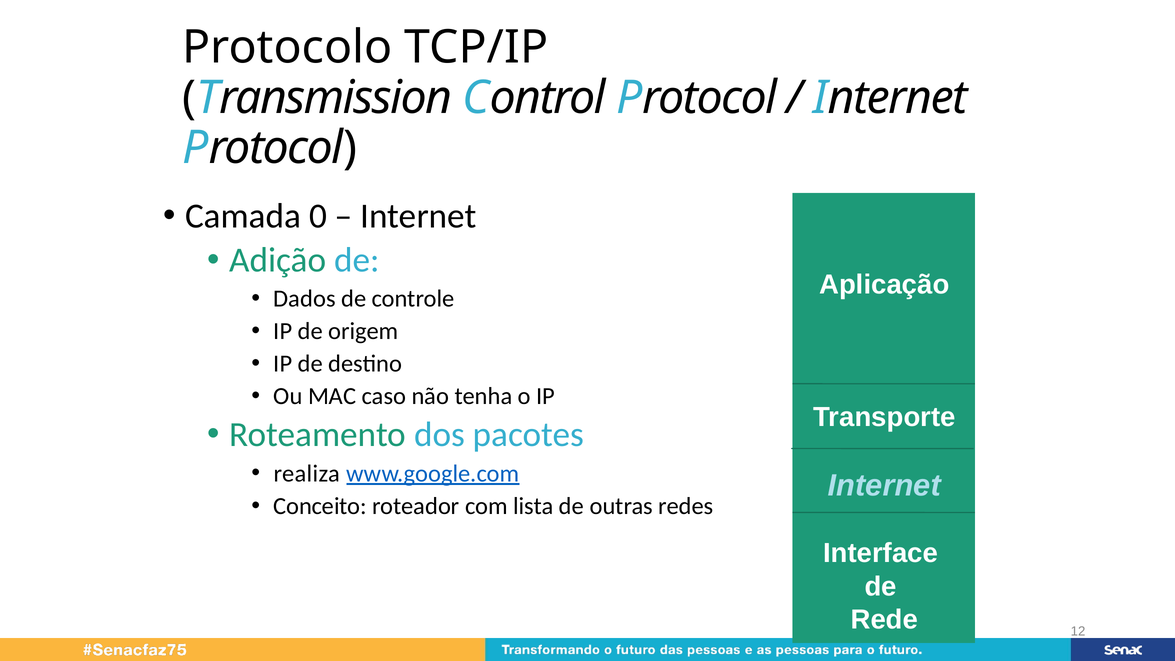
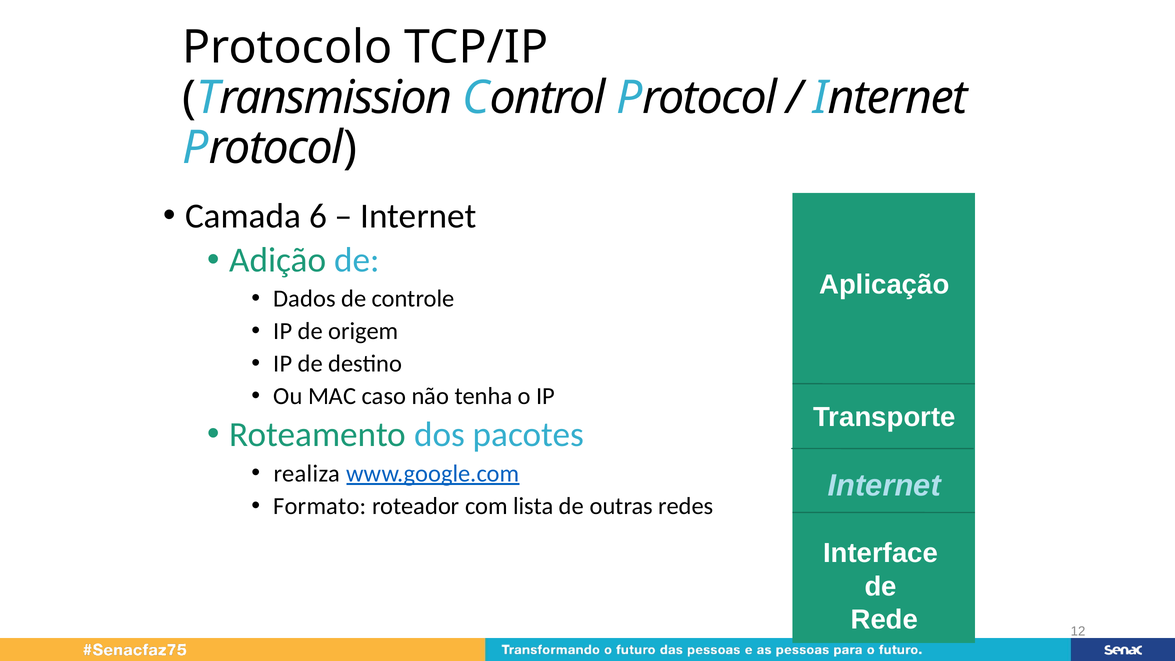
0: 0 -> 6
Conceito: Conceito -> Formato
